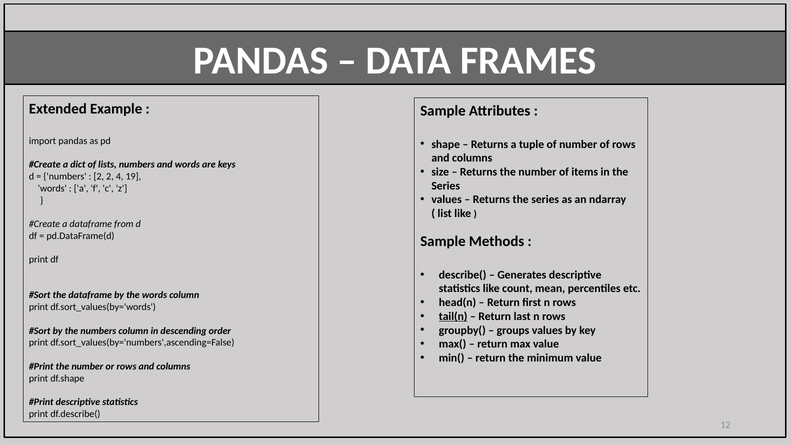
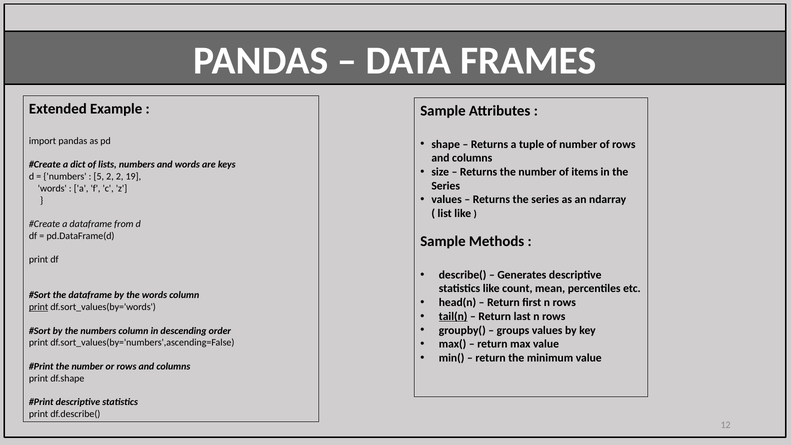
2 at (99, 176): 2 -> 5
2 4: 4 -> 2
print at (39, 307) underline: none -> present
